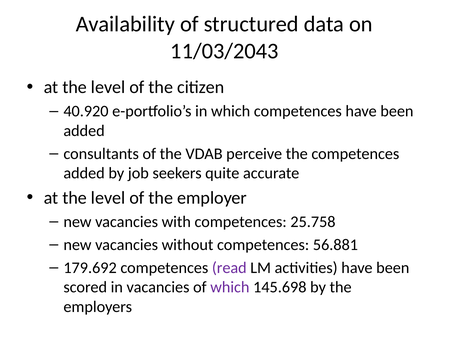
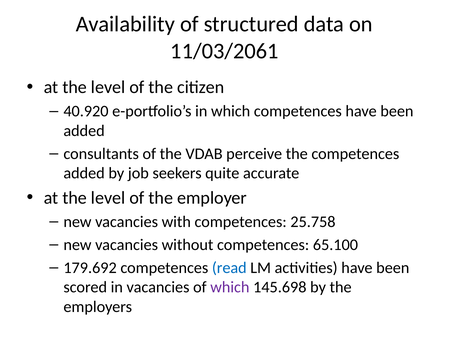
11/03/2043: 11/03/2043 -> 11/03/2061
56.881: 56.881 -> 65.100
read colour: purple -> blue
